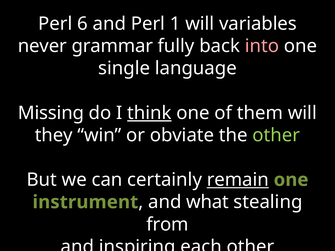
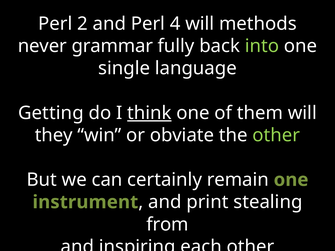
6: 6 -> 2
1: 1 -> 4
variables: variables -> methods
into colour: pink -> light green
Missing: Missing -> Getting
remain underline: present -> none
what: what -> print
